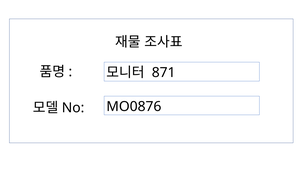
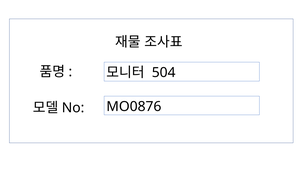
871: 871 -> 504
